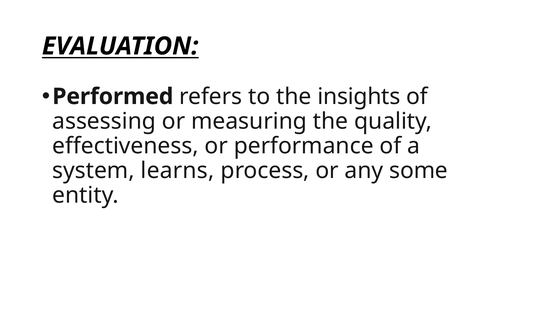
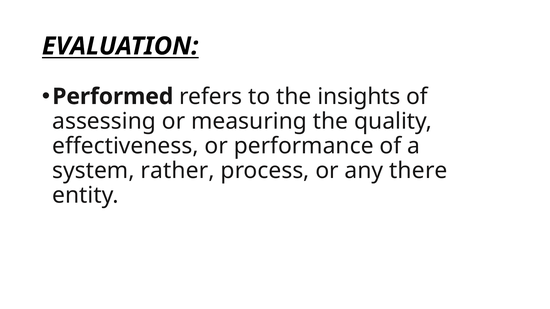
learns: learns -> rather
some: some -> there
